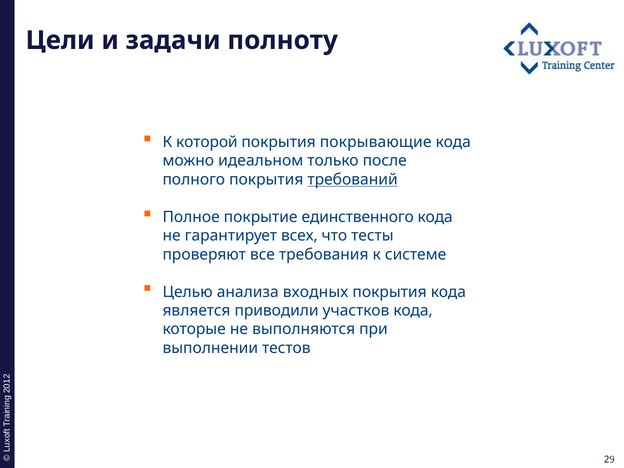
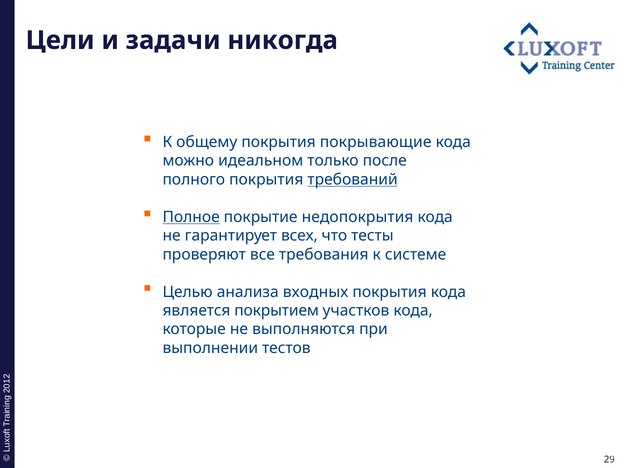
полноту: полноту -> никогда
которой: которой -> общему
Полное underline: none -> present
единственного: единственного -> недопокрытия
приводили: приводили -> покрытием
